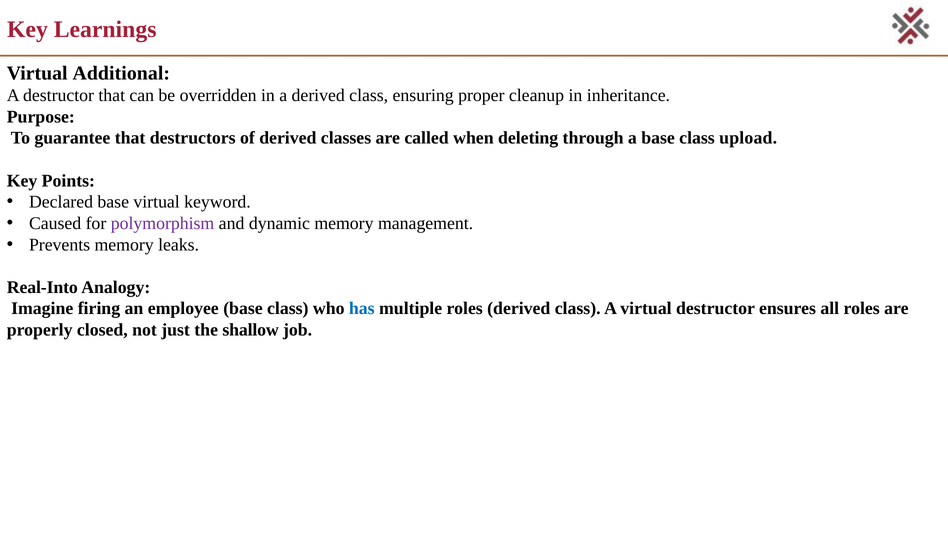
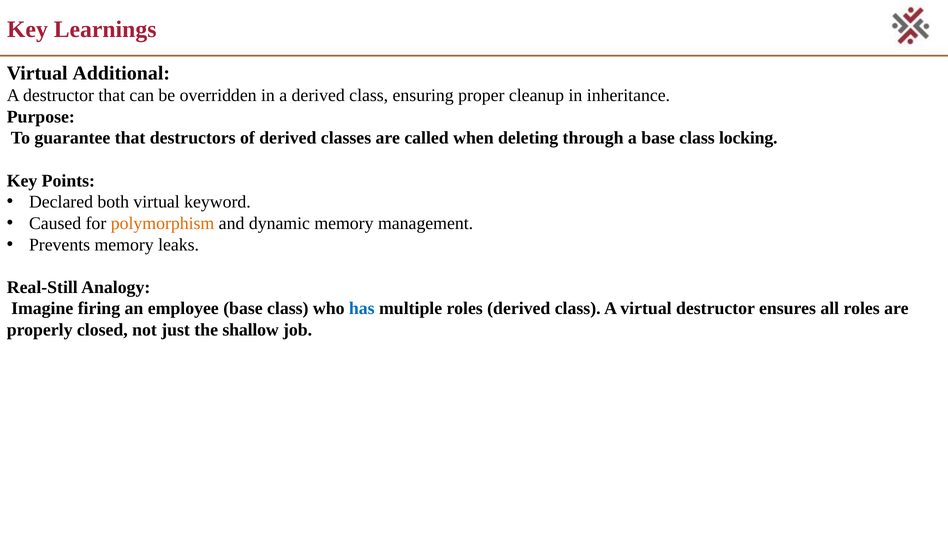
upload: upload -> locking
Declared base: base -> both
polymorphism colour: purple -> orange
Real-Into: Real-Into -> Real-Still
